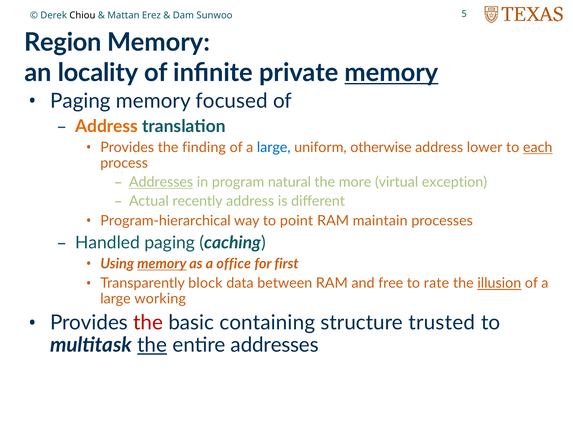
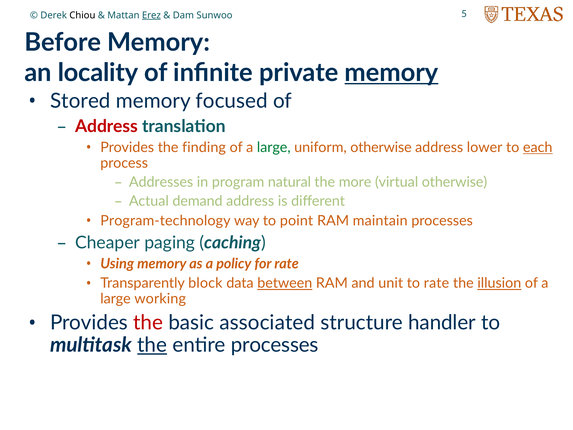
Erez underline: none -> present
Region: Region -> Before
Paging at (80, 101): Paging -> Stored
Address at (106, 126) colour: orange -> red
large at (274, 147) colour: blue -> green
Addresses at (161, 182) underline: present -> none
virtual exception: exception -> otherwise
recently: recently -> demand
Program-hierarchical: Program-hierarchical -> Program-technology
Handled: Handled -> Cheaper
memory at (162, 264) underline: present -> none
office: office -> policy
for first: first -> rate
between underline: none -> present
free: free -> unit
containing: containing -> associated
trusted: trusted -> handler
entire addresses: addresses -> processes
